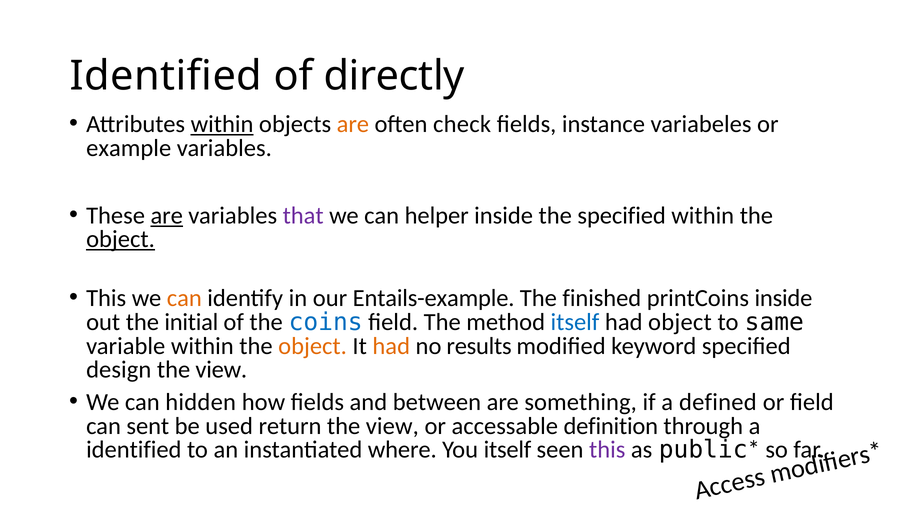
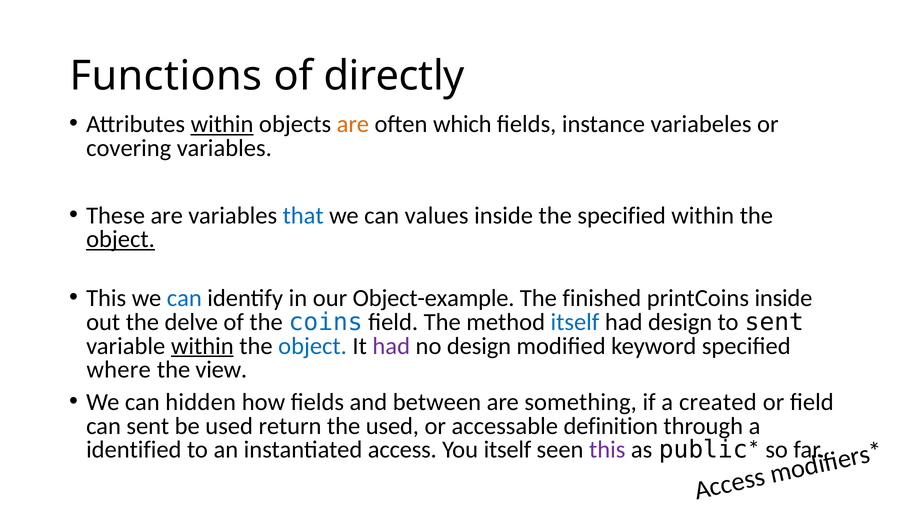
Identified at (166, 76): Identified -> Functions
check: check -> which
example: example -> covering
are at (167, 216) underline: present -> none
that colour: purple -> blue
helper: helper -> values
can at (184, 298) colour: orange -> blue
Entails-example: Entails-example -> Object-example
initial: initial -> delve
had object: object -> design
to same: same -> sent
within at (202, 346) underline: none -> present
object at (313, 346) colour: orange -> blue
had at (391, 346) colour: orange -> purple
no results: results -> design
design: design -> where
defined: defined -> created
view at (392, 426): view -> used
where: where -> access
